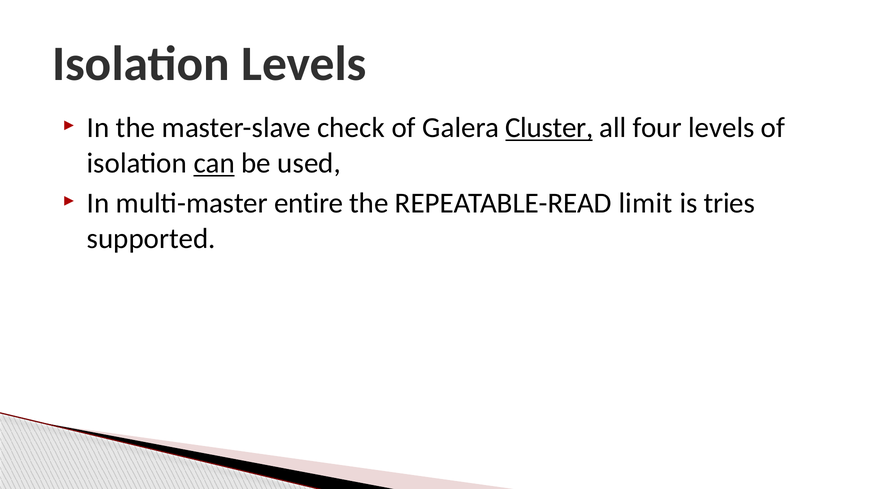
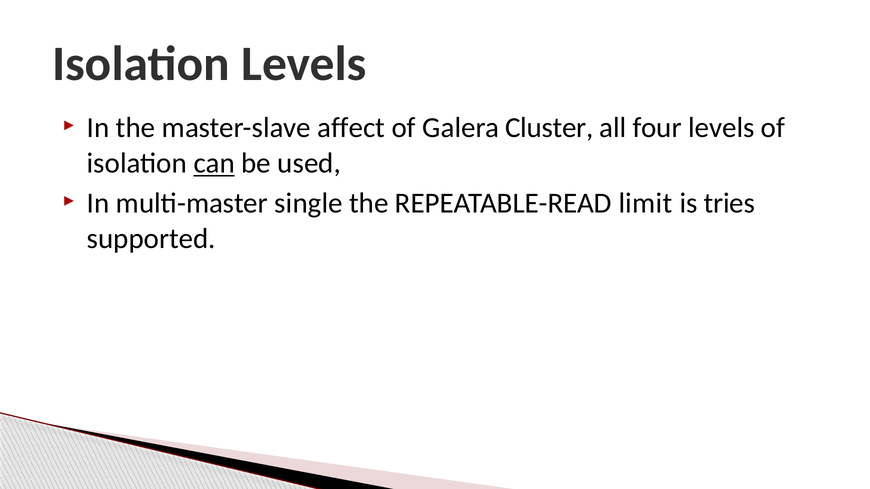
check: check -> affect
Cluster underline: present -> none
entire: entire -> single
